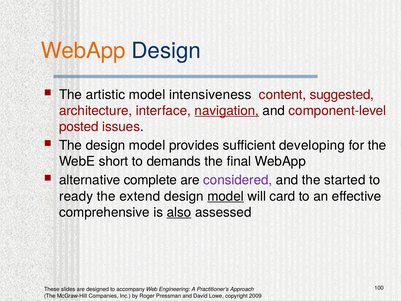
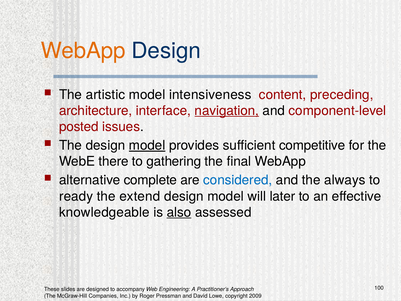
suggested: suggested -> preceding
model at (147, 145) underline: none -> present
developing: developing -> competitive
short: short -> there
demands: demands -> gathering
considered colour: purple -> blue
started: started -> always
model at (226, 196) underline: present -> none
card: card -> later
comprehensive: comprehensive -> knowledgeable
